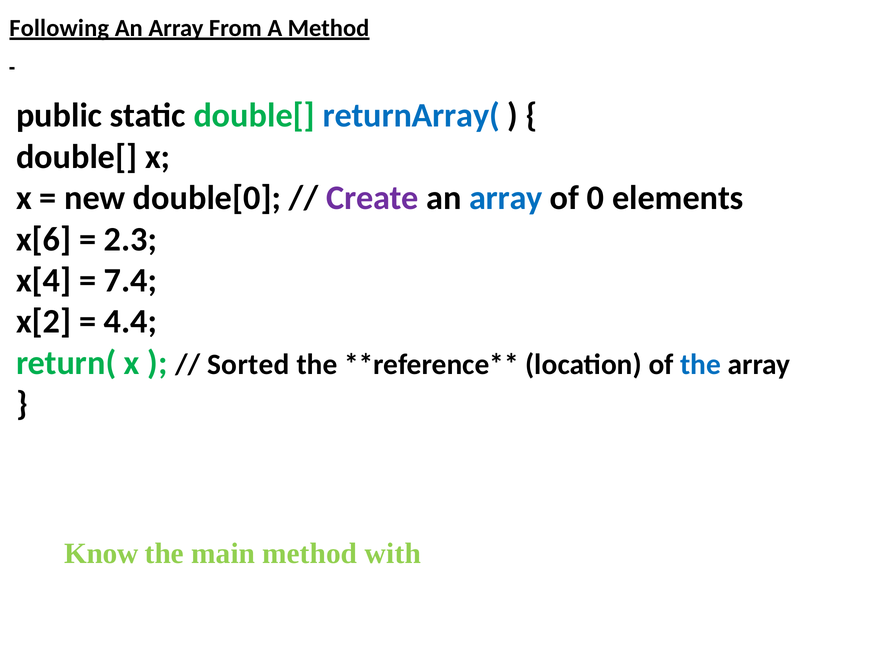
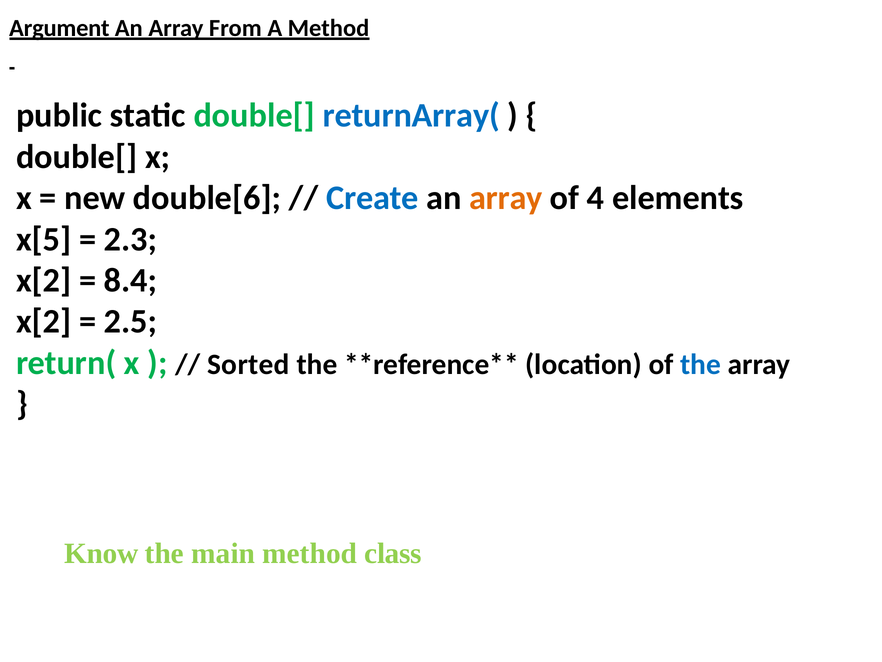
Following: Following -> Argument
double[0: double[0 -> double[6
Create colour: purple -> blue
array at (506, 198) colour: blue -> orange
0: 0 -> 4
x[6: x[6 -> x[5
x[4 at (44, 280): x[4 -> x[2
7.4: 7.4 -> 8.4
4.4: 4.4 -> 2.5
with: with -> class
